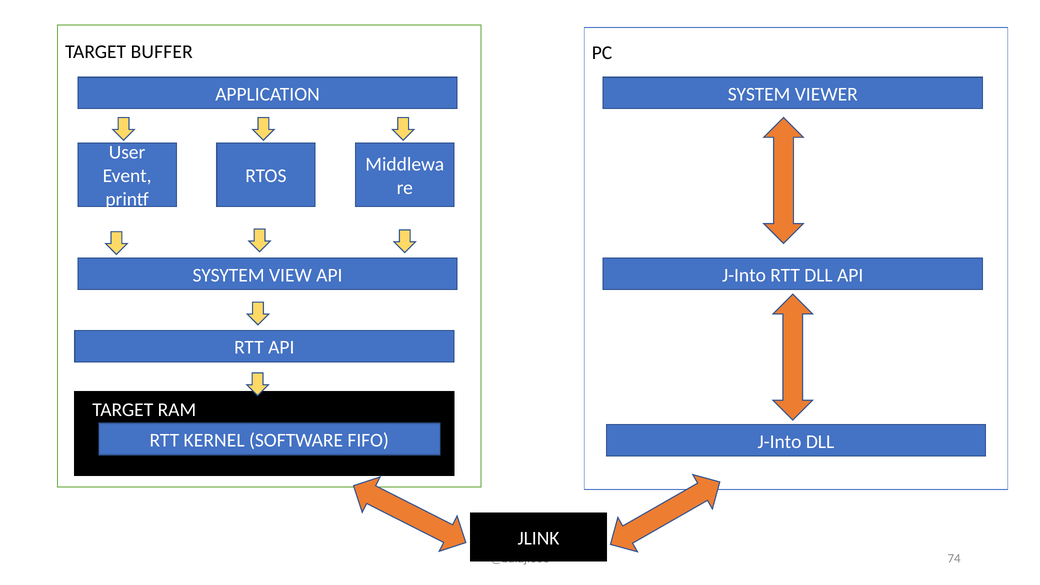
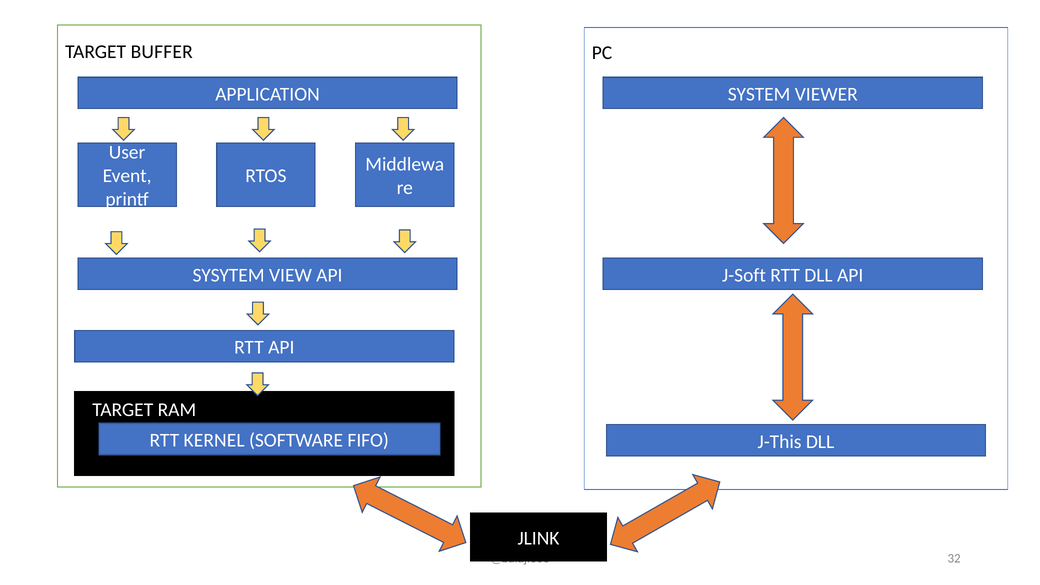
J-Into at (744, 275): J-Into -> J-Soft
J-Into at (780, 442): J-Into -> J-This
74: 74 -> 32
